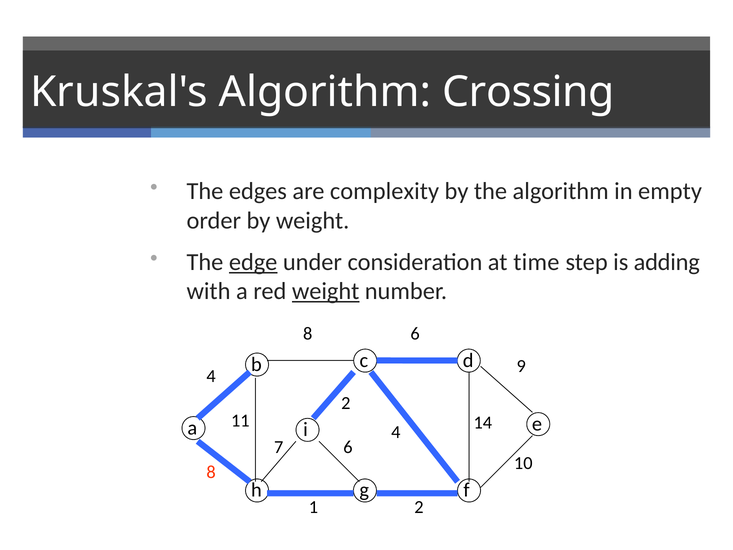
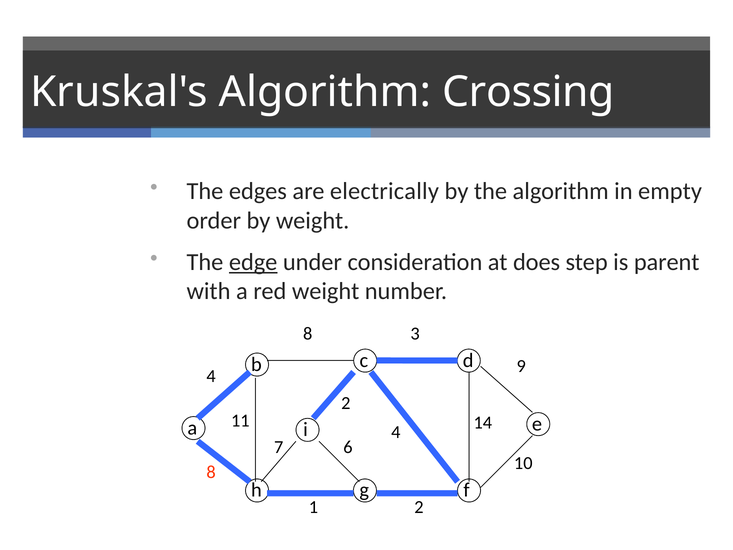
complexity: complexity -> electrically
time: time -> does
adding: adding -> parent
weight at (326, 291) underline: present -> none
8 6: 6 -> 3
